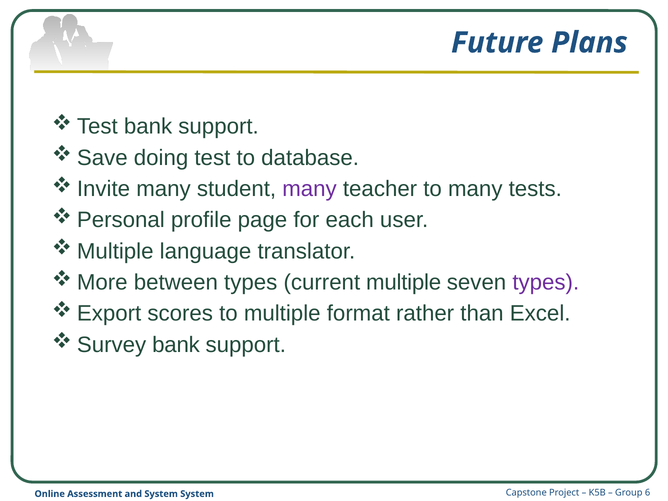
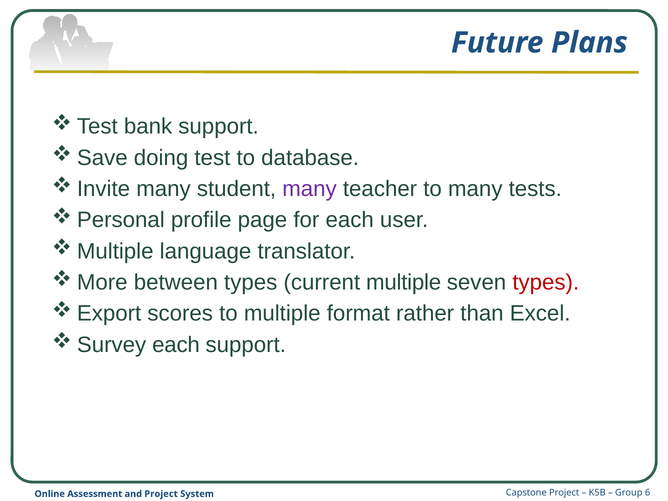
types at (546, 282) colour: purple -> red
bank at (176, 345): bank -> each
and System: System -> Project
